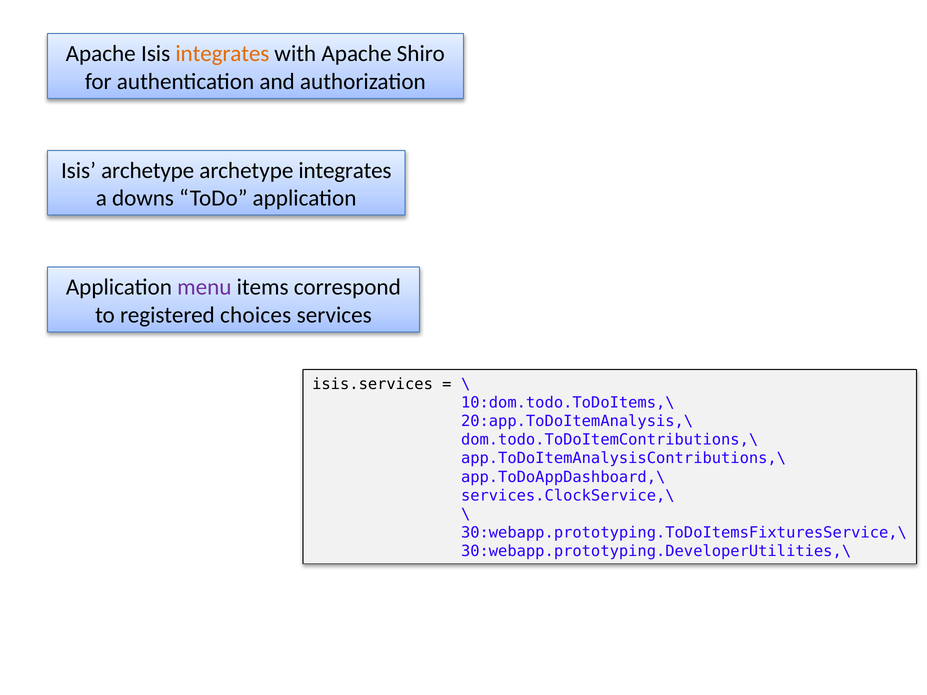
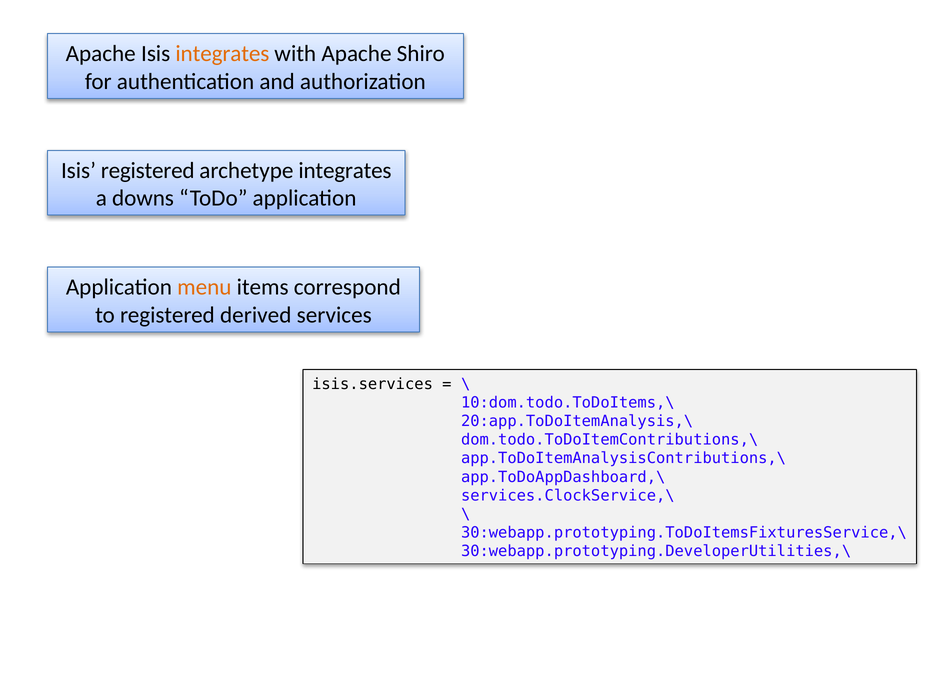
Isis archetype: archetype -> registered
menu colour: purple -> orange
choices: choices -> derived
